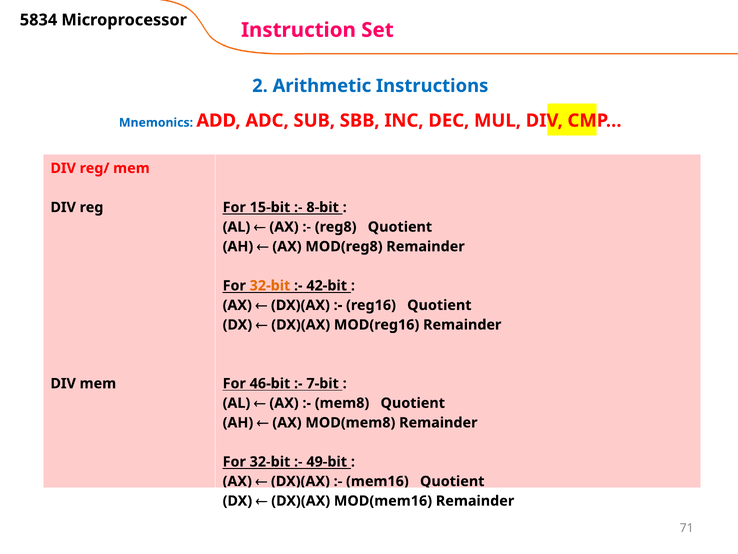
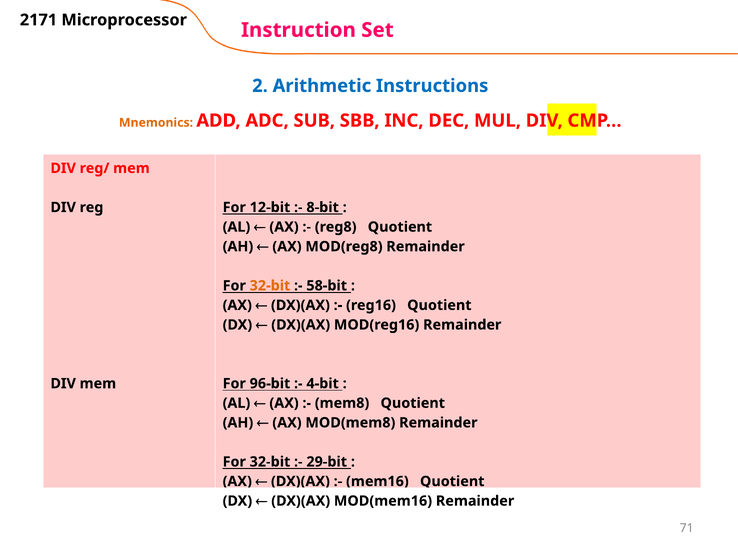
5834: 5834 -> 2171
Mnemonics colour: blue -> orange
15-bit: 15-bit -> 12-bit
42-bit: 42-bit -> 58-bit
46-bit: 46-bit -> 96-bit
7-bit: 7-bit -> 4-bit
49-bit: 49-bit -> 29-bit
